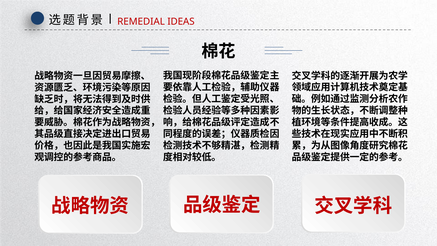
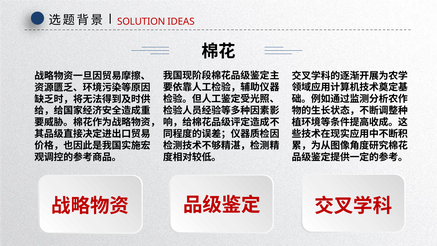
REMEDIAL: REMEDIAL -> SOLUTION
